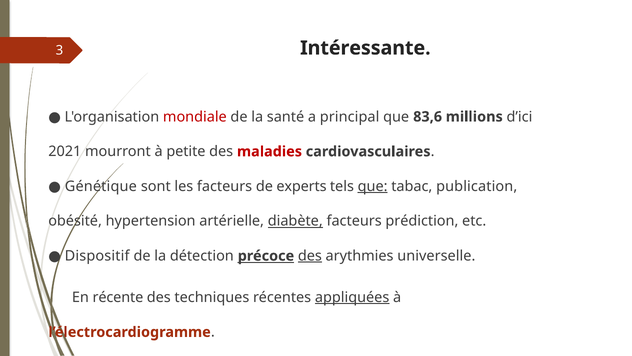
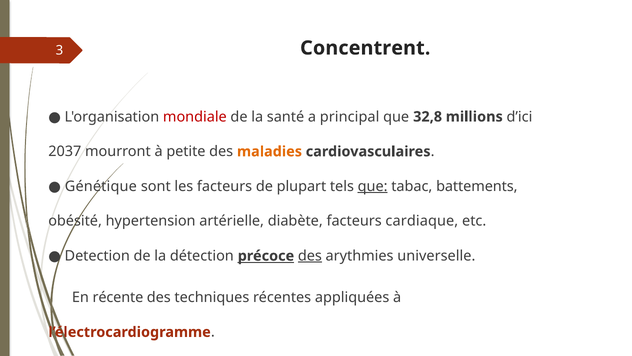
Intéressante: Intéressante -> Concentrent
83,6: 83,6 -> 32,8
2021: 2021 -> 2037
maladies colour: red -> orange
experts: experts -> plupart
publication: publication -> battements
diabète underline: present -> none
prédiction: prédiction -> cardiaque
Dispositif: Dispositif -> Detection
appliquées underline: present -> none
